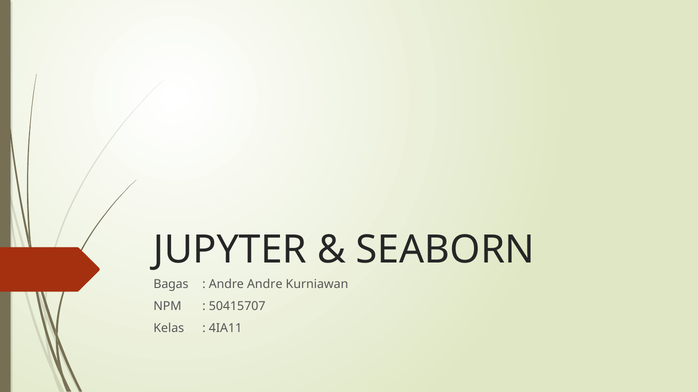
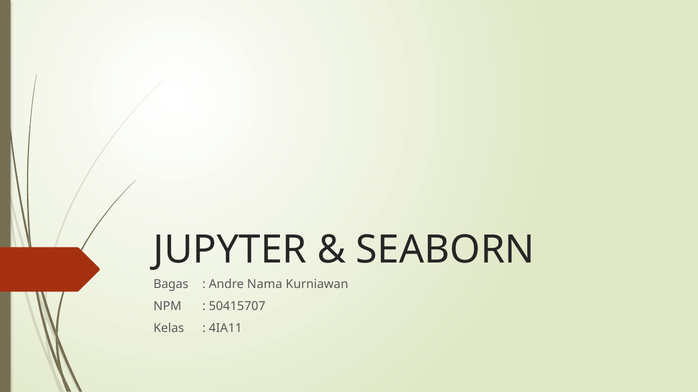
Andre Andre: Andre -> Nama
